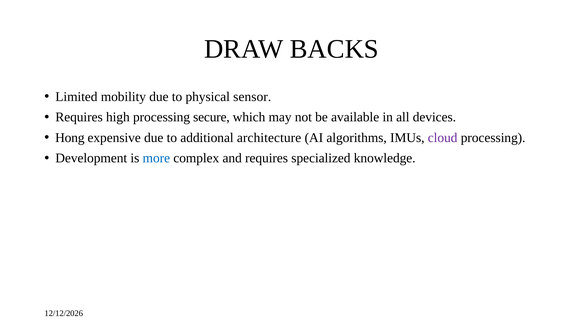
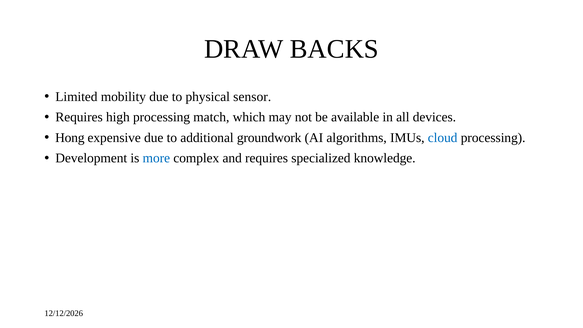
secure: secure -> match
architecture: architecture -> groundwork
cloud colour: purple -> blue
